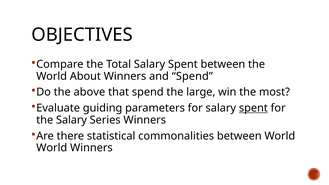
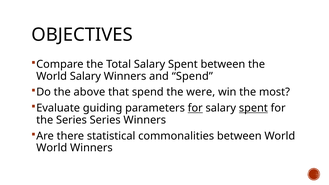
World About: About -> Salary
large: large -> were
for at (195, 108) underline: none -> present
the Salary: Salary -> Series
